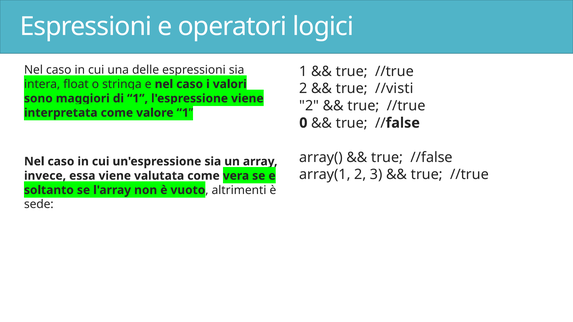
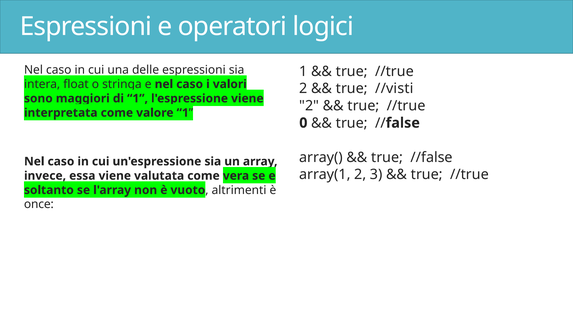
sede: sede -> once
